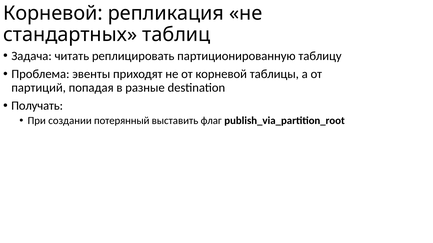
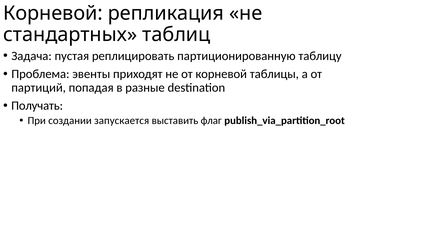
читать: читать -> пустая
потерянный: потерянный -> запускается
